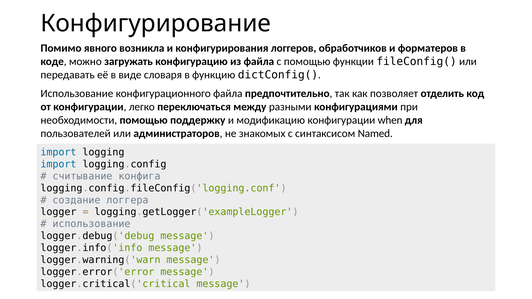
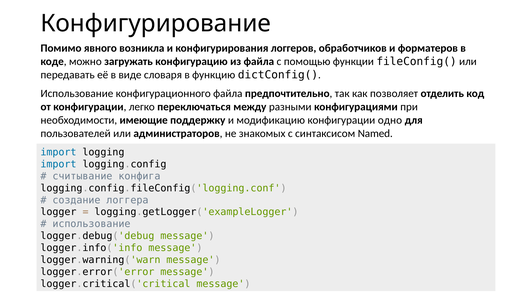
необходимости помощью: помощью -> имеющие
when: when -> одно
